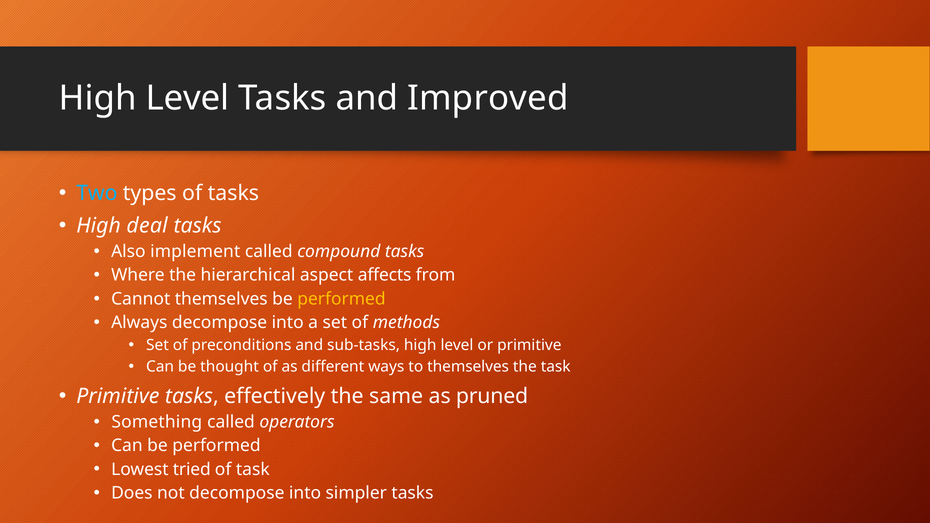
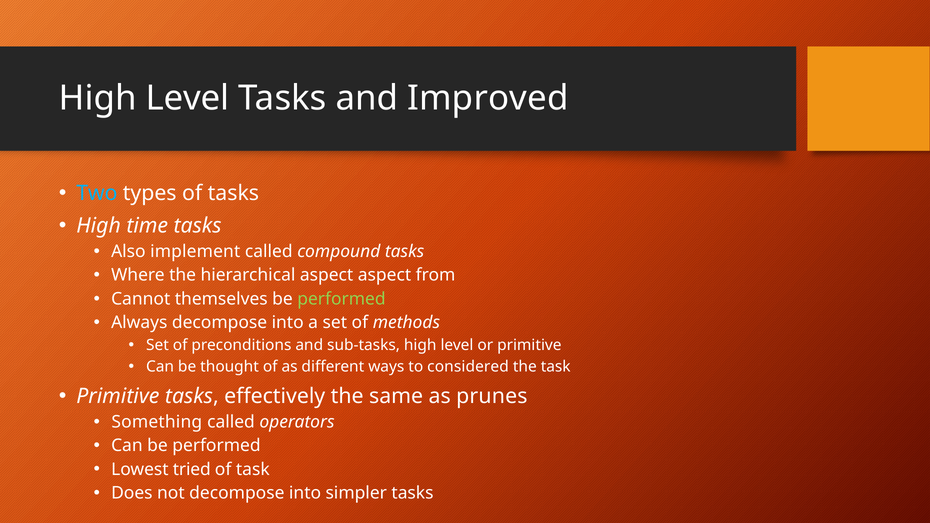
deal: deal -> time
aspect affects: affects -> aspect
performed at (341, 299) colour: yellow -> light green
to themselves: themselves -> considered
pruned: pruned -> prunes
